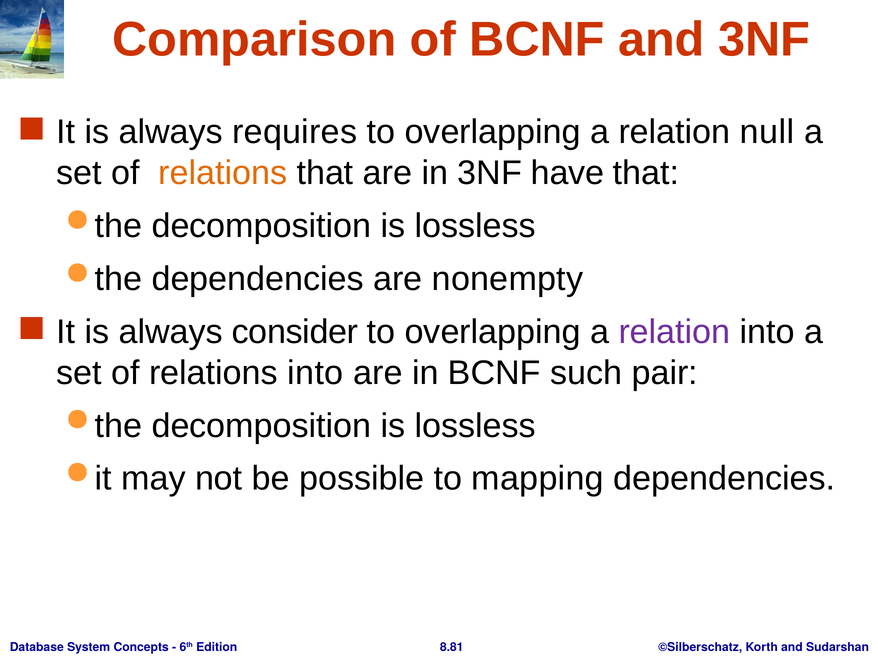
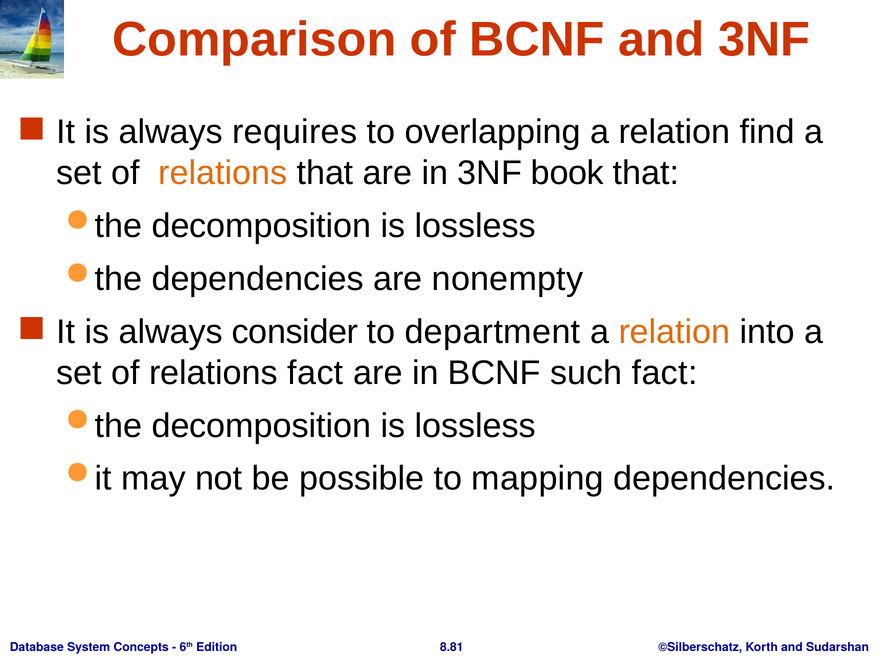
null: null -> find
have: have -> book
overlapping at (493, 332): overlapping -> department
relation at (674, 332) colour: purple -> orange
relations into: into -> fact
such pair: pair -> fact
